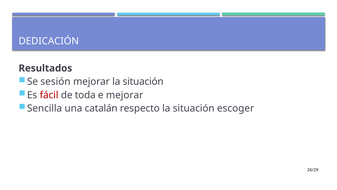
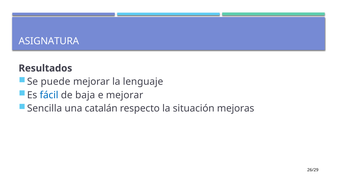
DEDICACIÓN: DEDICACIÓN -> ASIGNATURA
sesión: sesión -> puede
mejorar la situación: situación -> lenguaje
fácil colour: red -> blue
toda: toda -> baja
escoger: escoger -> mejoras
